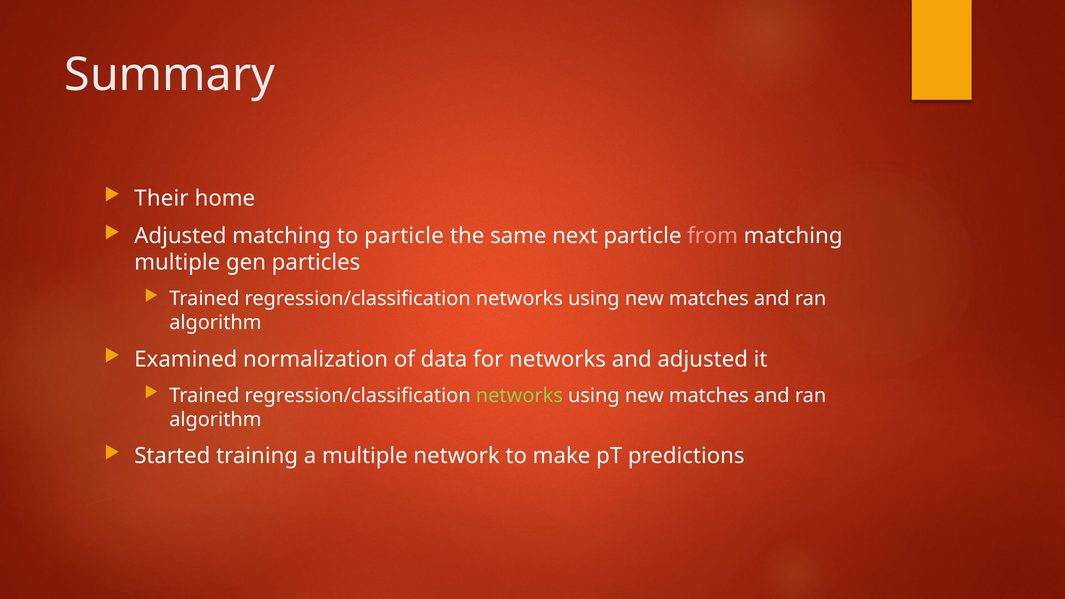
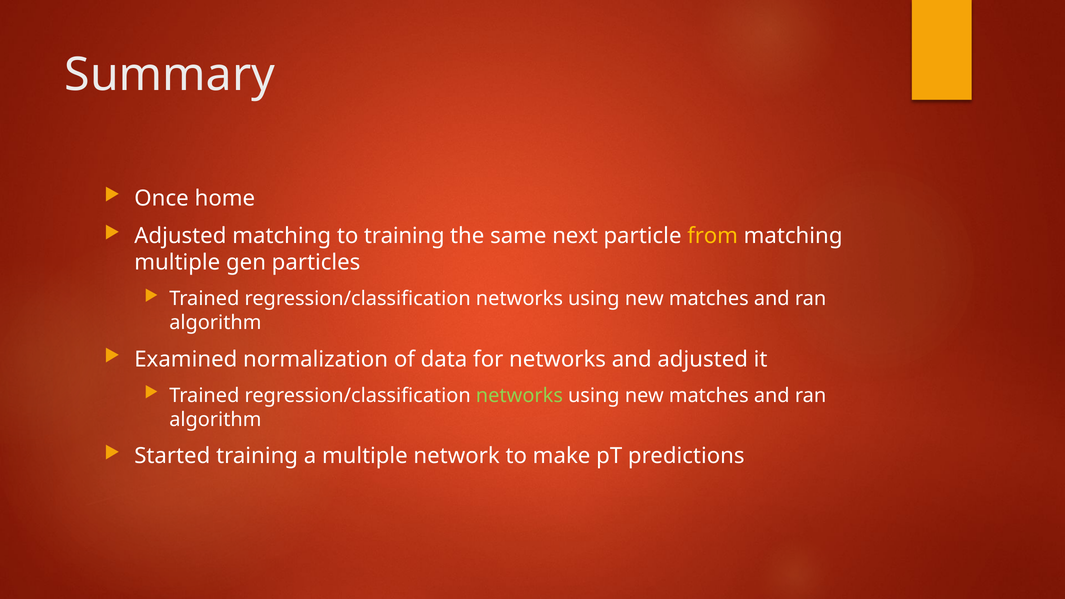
Their: Their -> Once
to particle: particle -> training
from colour: pink -> yellow
